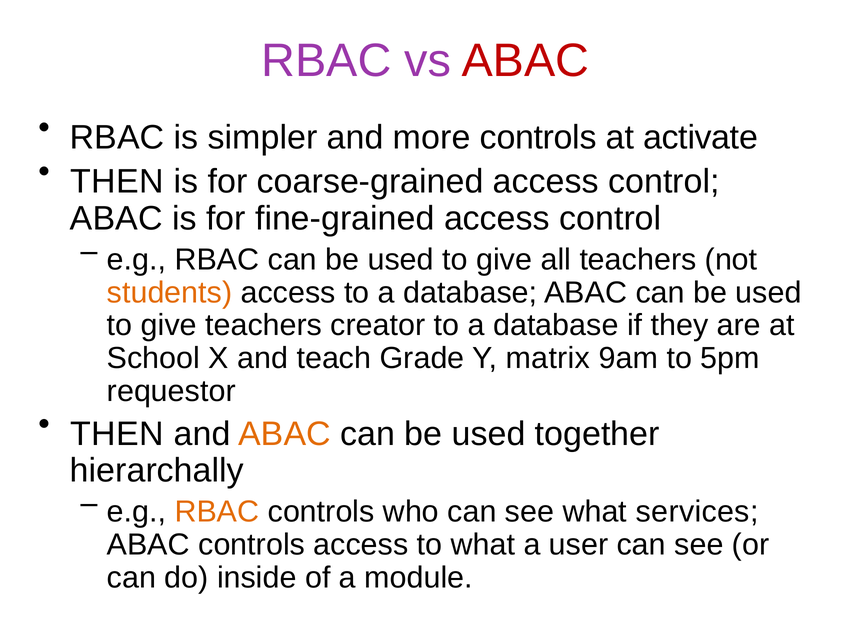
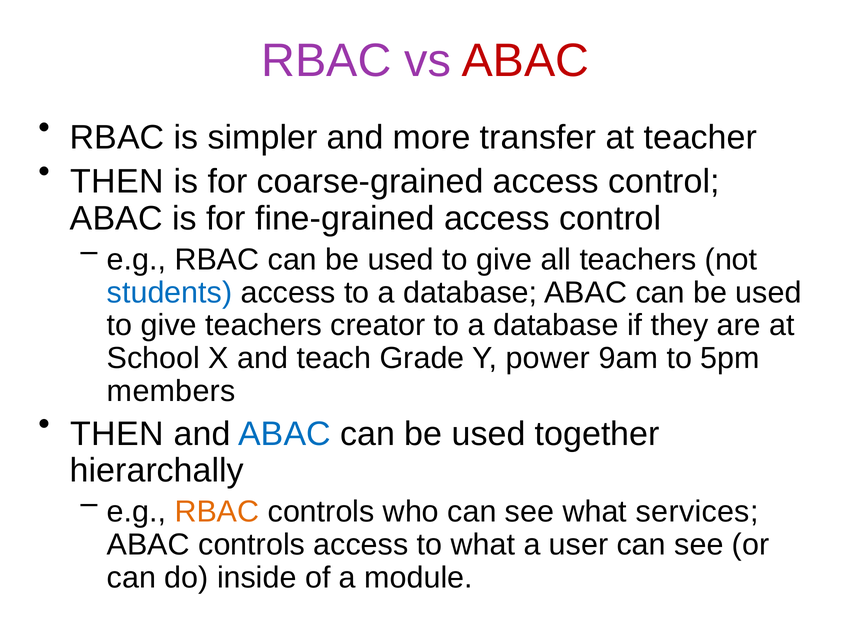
more controls: controls -> transfer
activate: activate -> teacher
students colour: orange -> blue
matrix: matrix -> power
requestor: requestor -> members
ABAC at (284, 434) colour: orange -> blue
